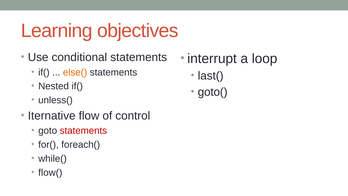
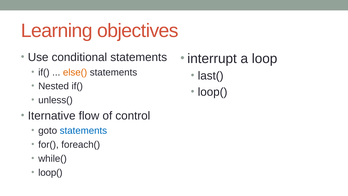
goto( at (213, 92): goto( -> loop(
statements at (83, 131) colour: red -> blue
flow( at (50, 172): flow( -> loop(
